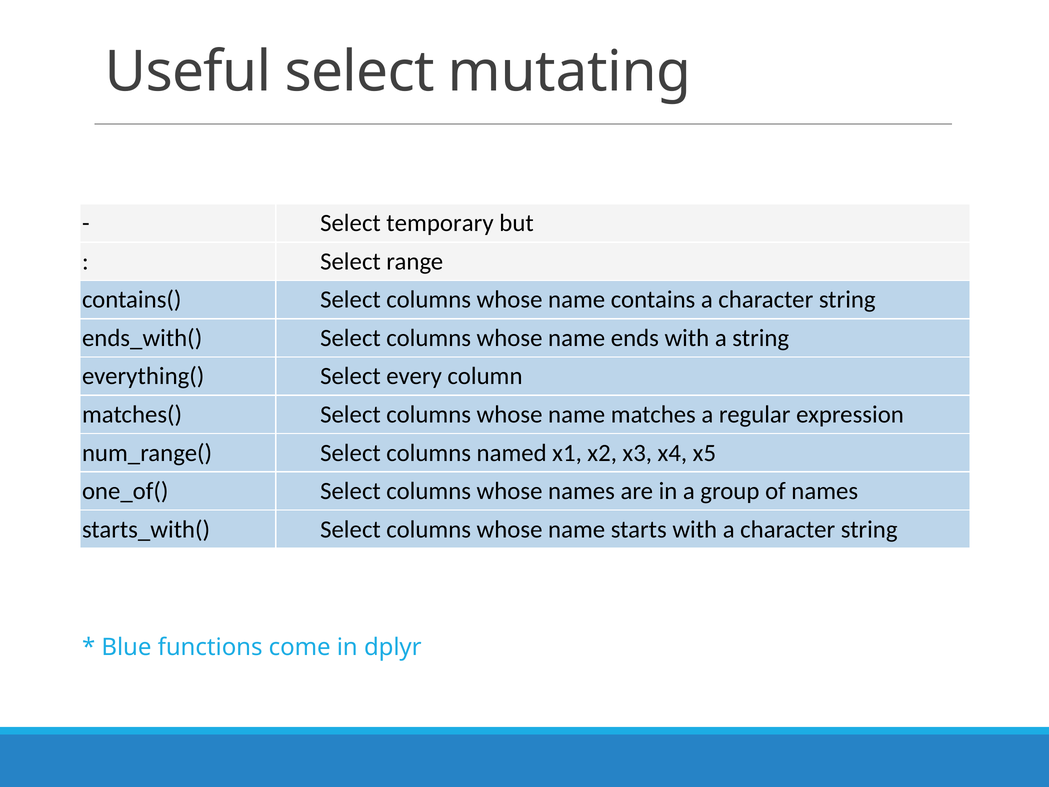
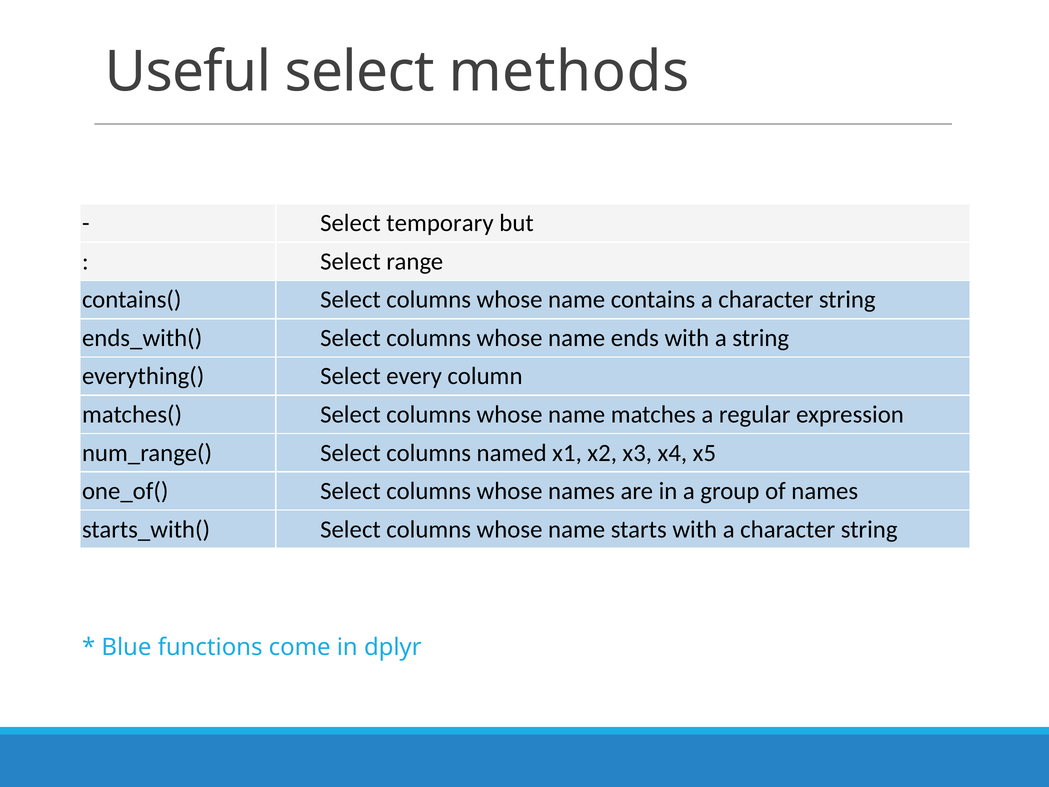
mutating: mutating -> methods
